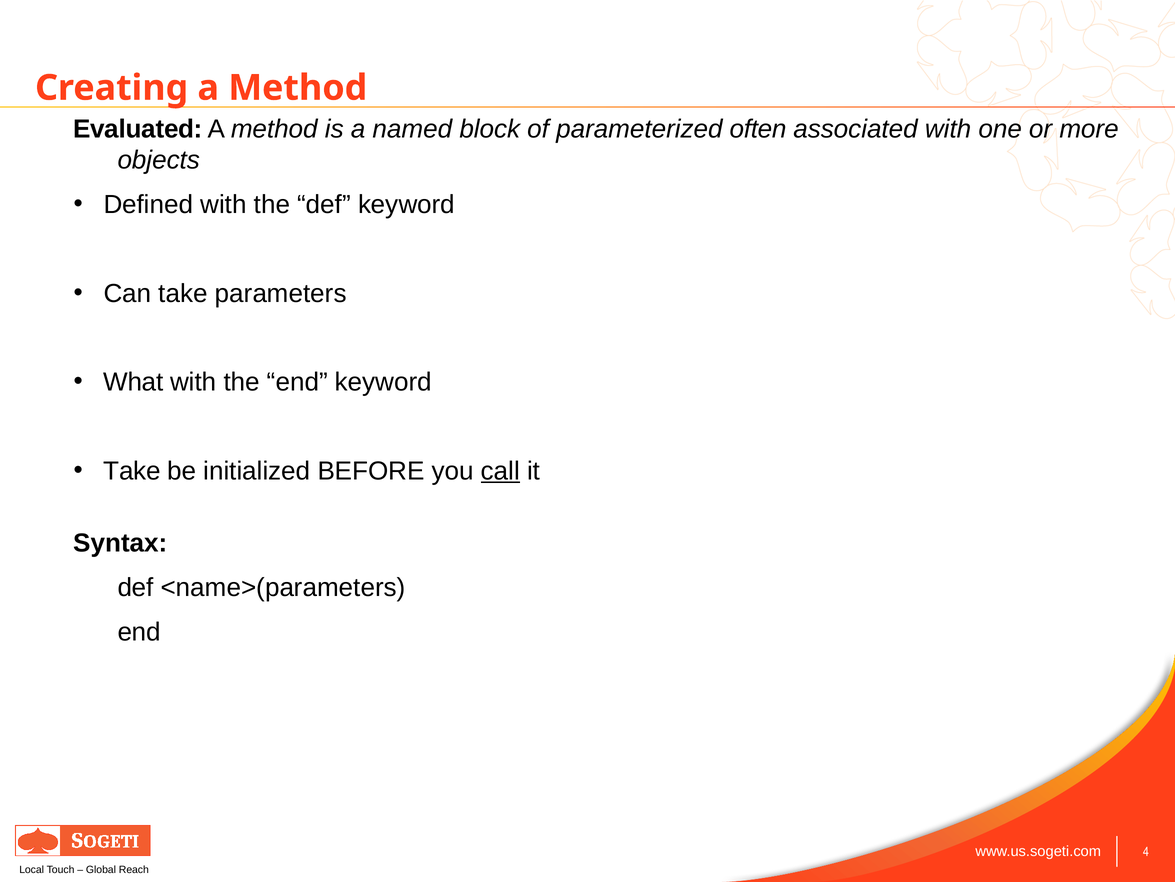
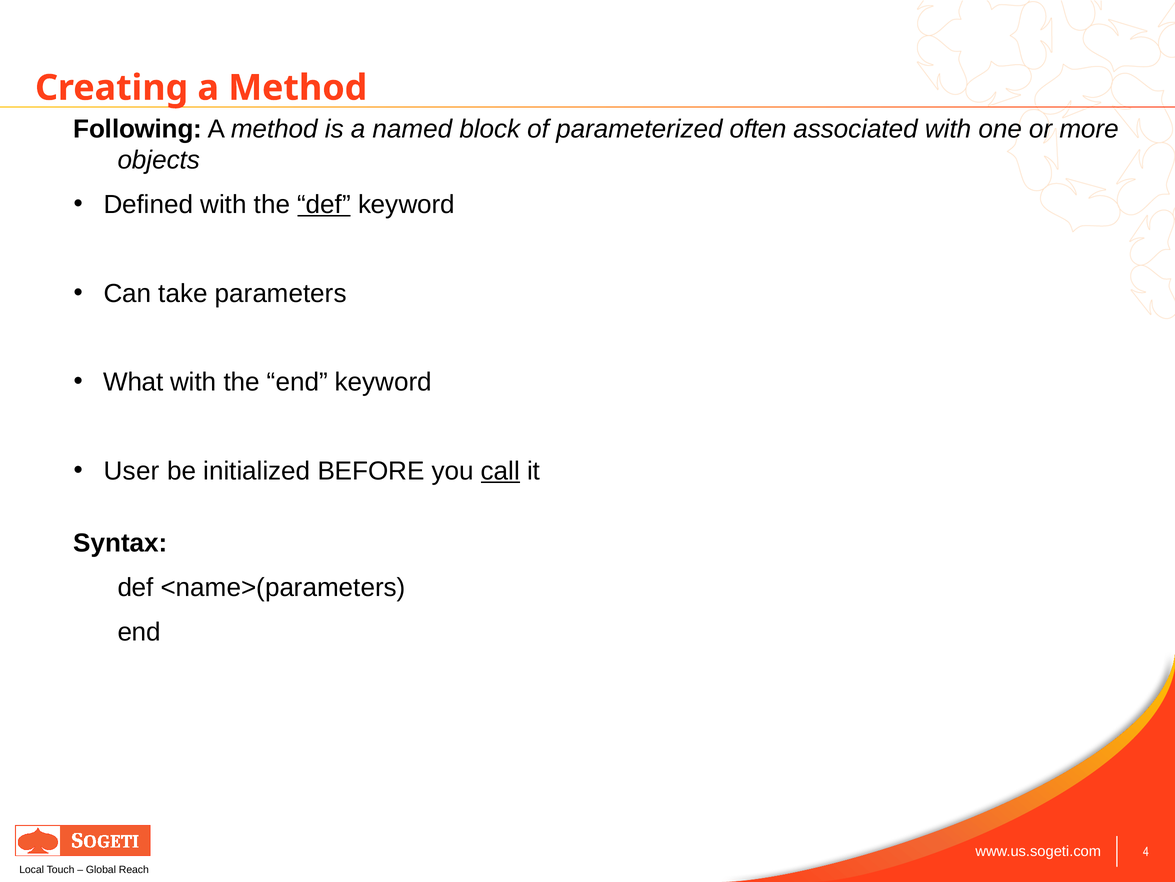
Evaluated: Evaluated -> Following
def at (324, 205) underline: none -> present
Take at (132, 471): Take -> User
